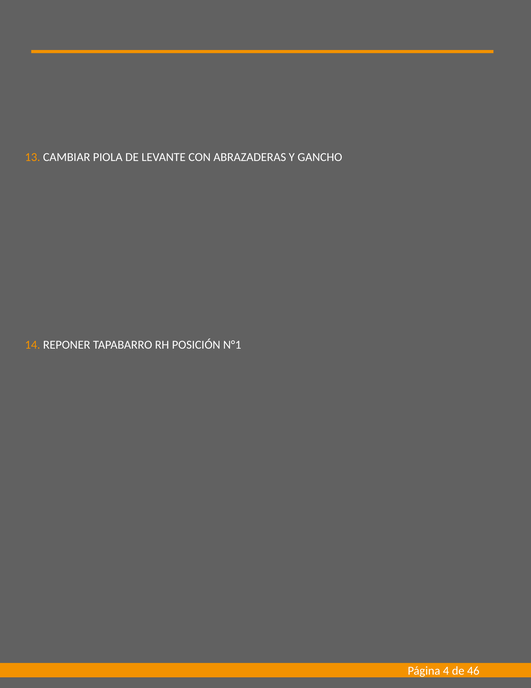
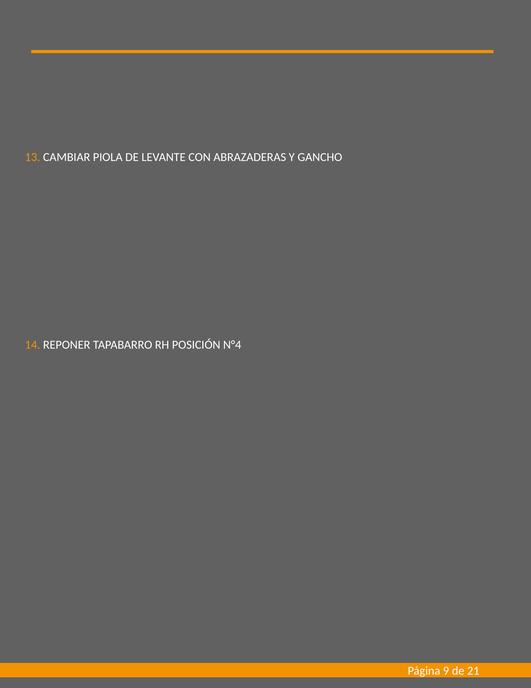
N°1: N°1 -> N°4
4: 4 -> 9
46: 46 -> 21
